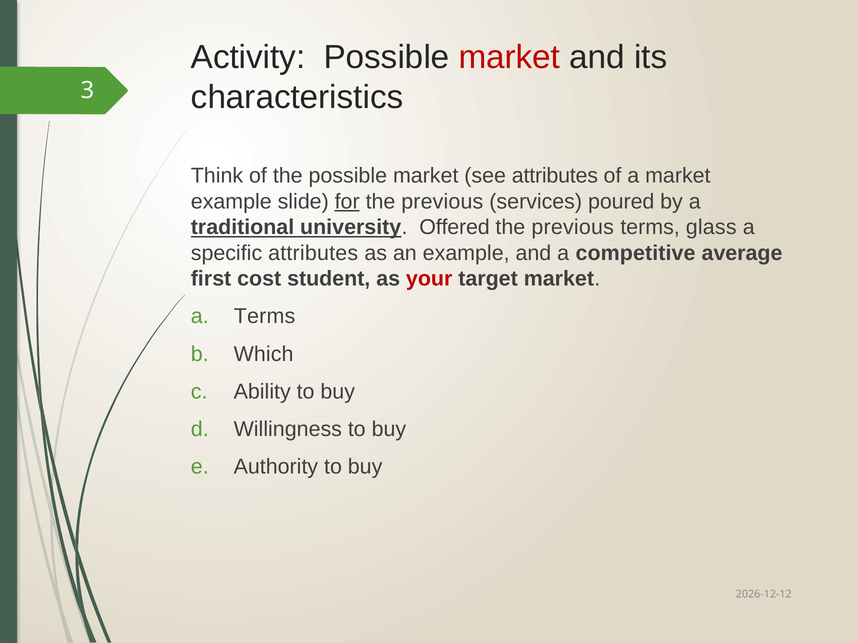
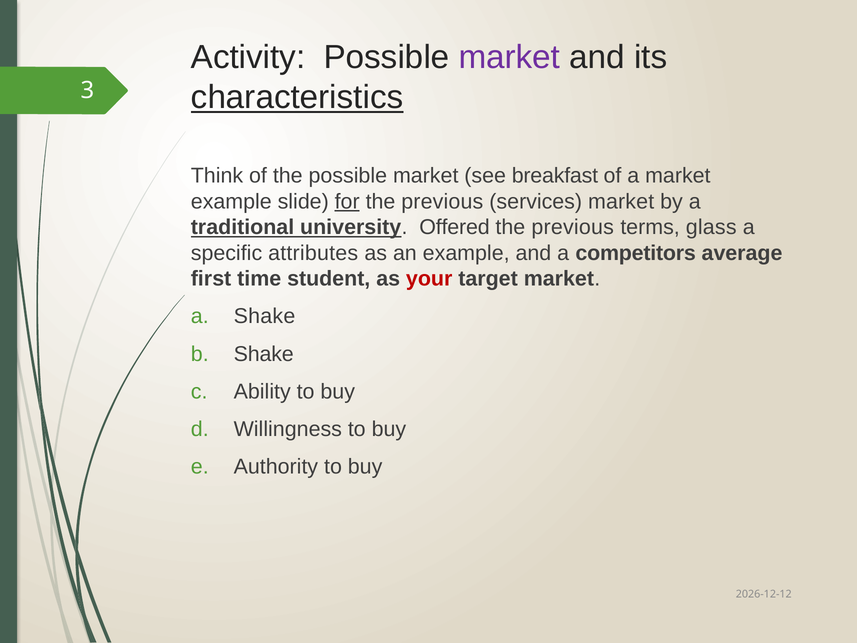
market at (509, 57) colour: red -> purple
characteristics underline: none -> present
see attributes: attributes -> breakfast
services poured: poured -> market
competitive: competitive -> competitors
cost: cost -> time
a Terms: Terms -> Shake
Which at (264, 354): Which -> Shake
